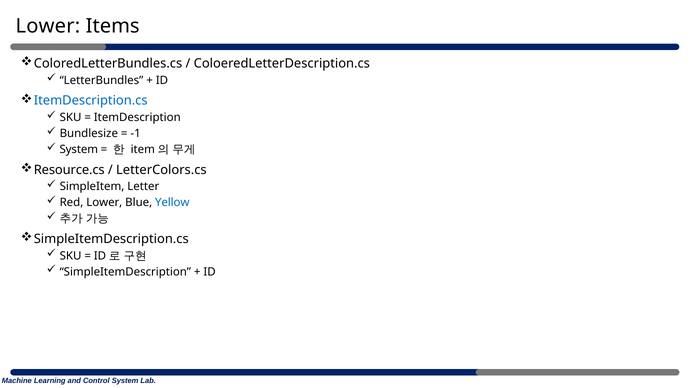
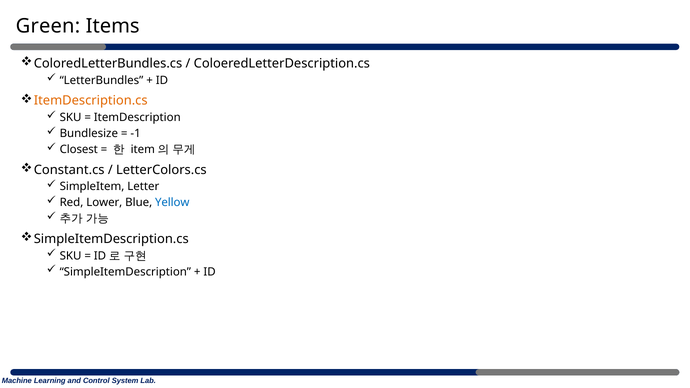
Lower at (48, 26): Lower -> Green
ItemDescription.cs colour: blue -> orange
System at (79, 150): System -> Closest
Resource.cs: Resource.cs -> Constant.cs
